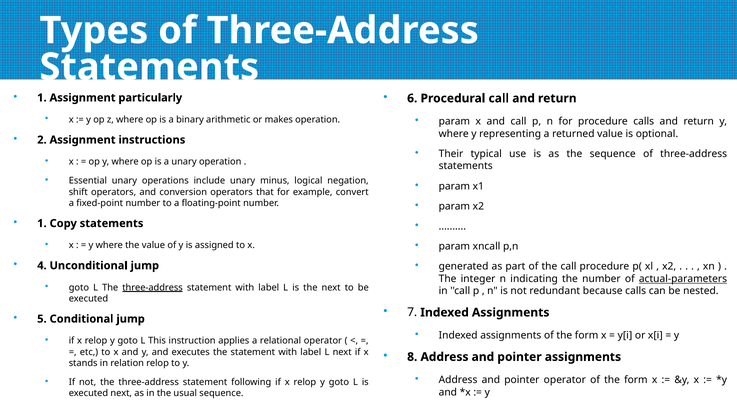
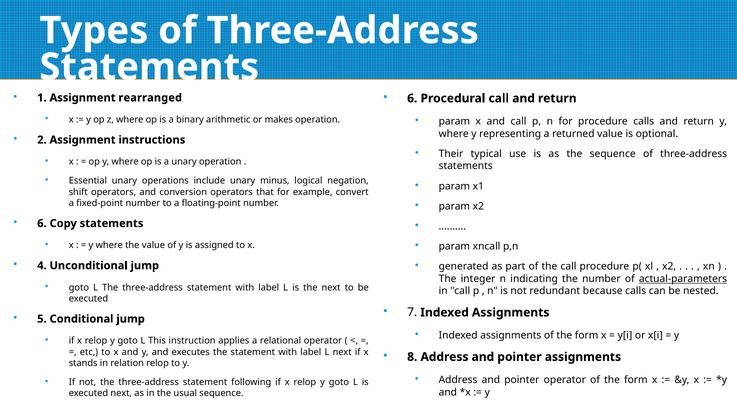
particularly: particularly -> rearranged
1 at (42, 223): 1 -> 6
three-address at (153, 287) underline: present -> none
